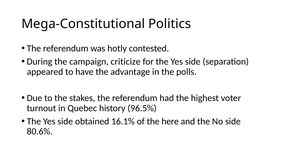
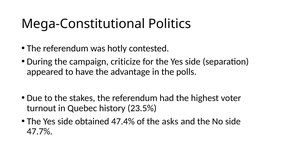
96.5%: 96.5% -> 23.5%
16.1%: 16.1% -> 47.4%
here: here -> asks
80.6%: 80.6% -> 47.7%
